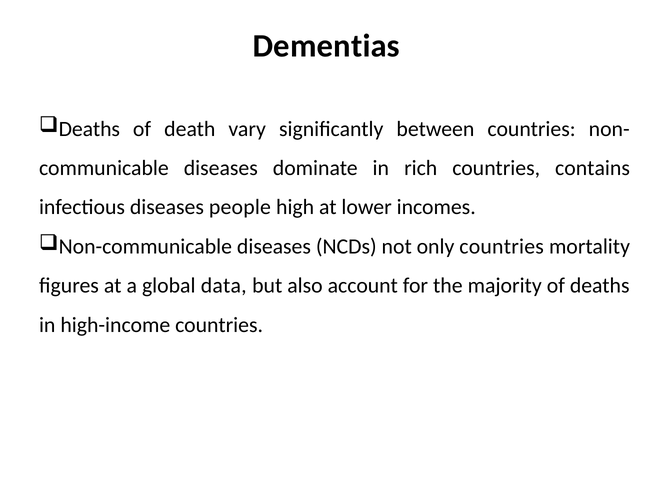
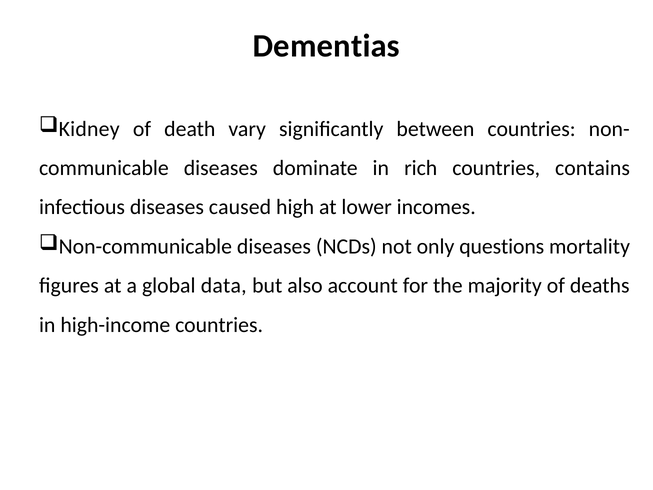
Deaths at (89, 129): Deaths -> Kidney
people: people -> caused
only countries: countries -> questions
